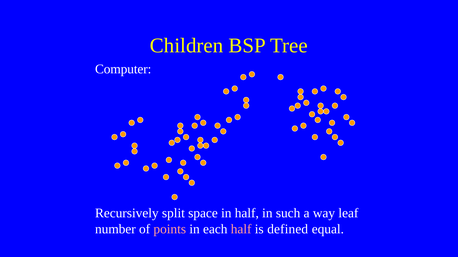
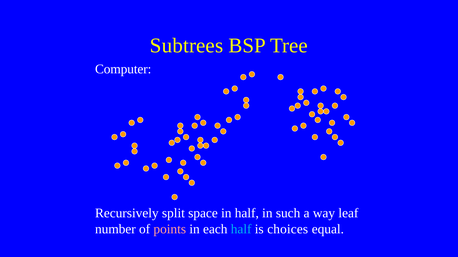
Children: Children -> Subtrees
half at (241, 230) colour: pink -> light blue
defined: defined -> choices
